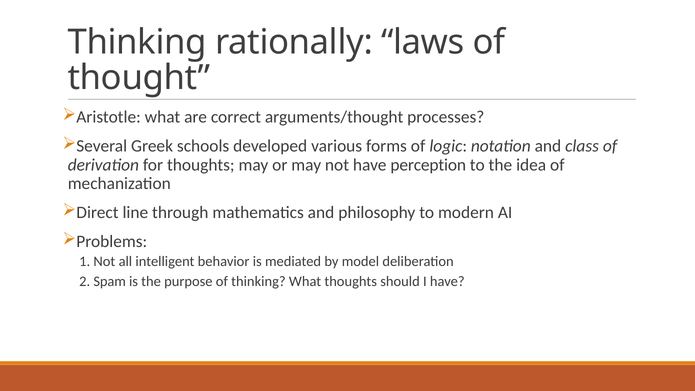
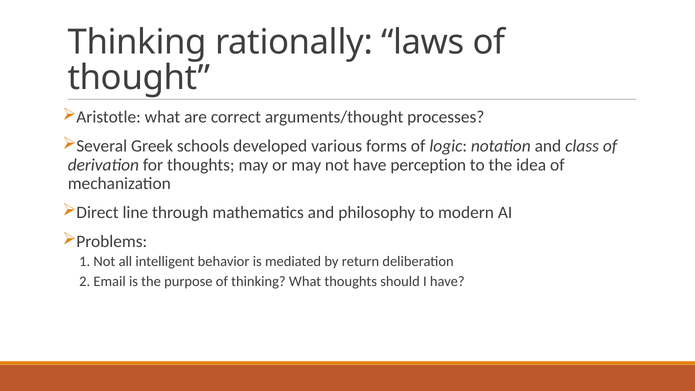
model: model -> return
Spam: Spam -> Email
